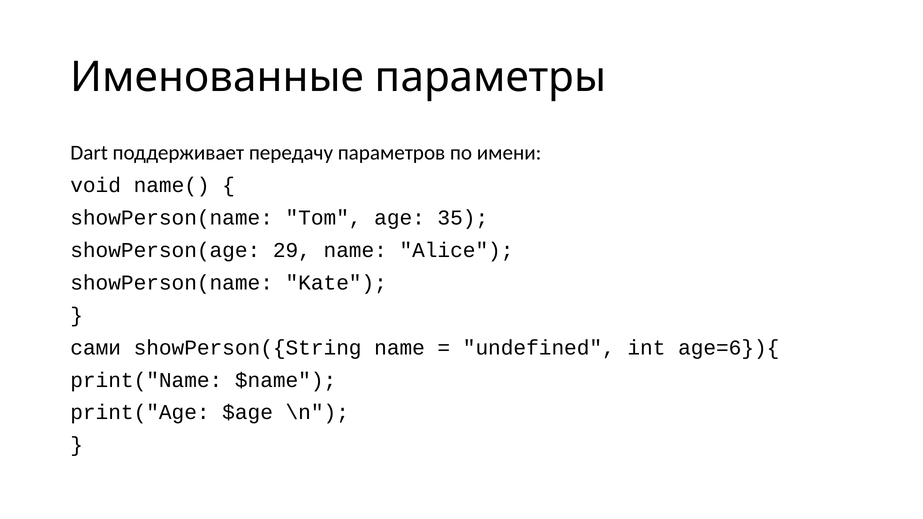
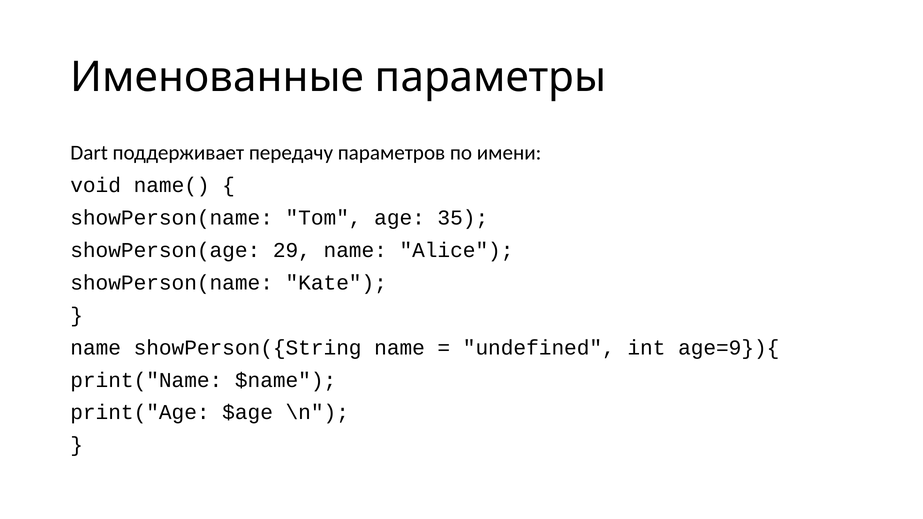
сами at (96, 348): сами -> name
age=6}){: age=6}){ -> age=9}){
